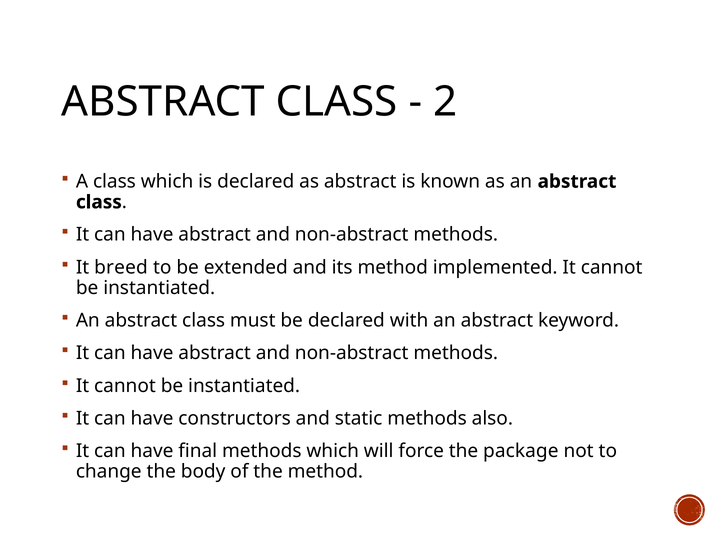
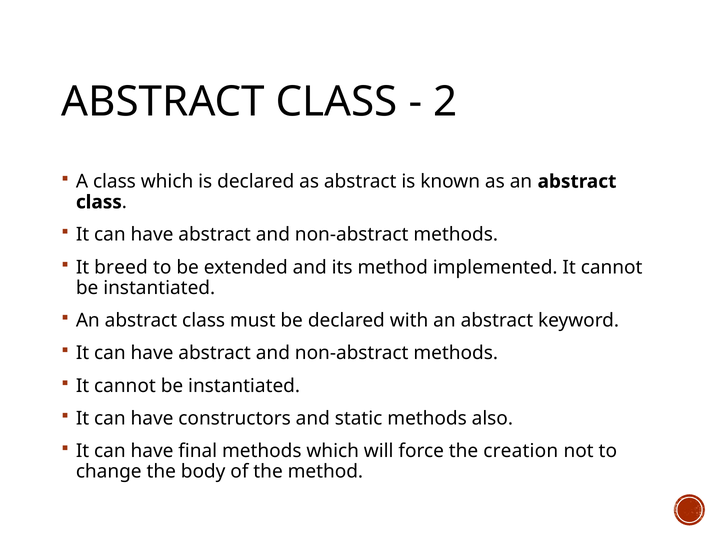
package: package -> creation
